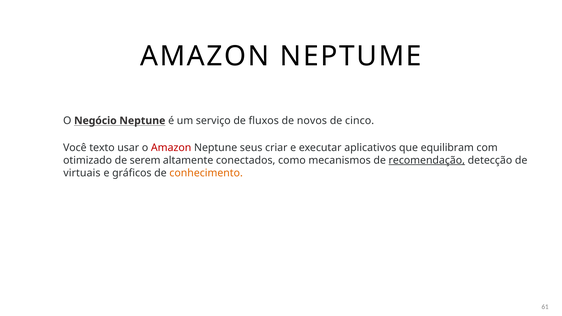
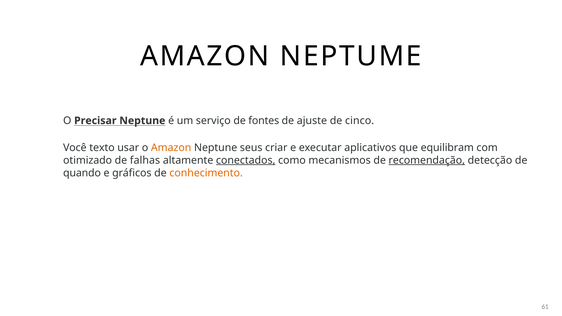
Negócio: Negócio -> Precisar
fluxos: fluxos -> fontes
novos: novos -> ajuste
Amazon at (171, 148) colour: red -> orange
serem: serem -> falhas
conectados underline: none -> present
virtuais: virtuais -> quando
